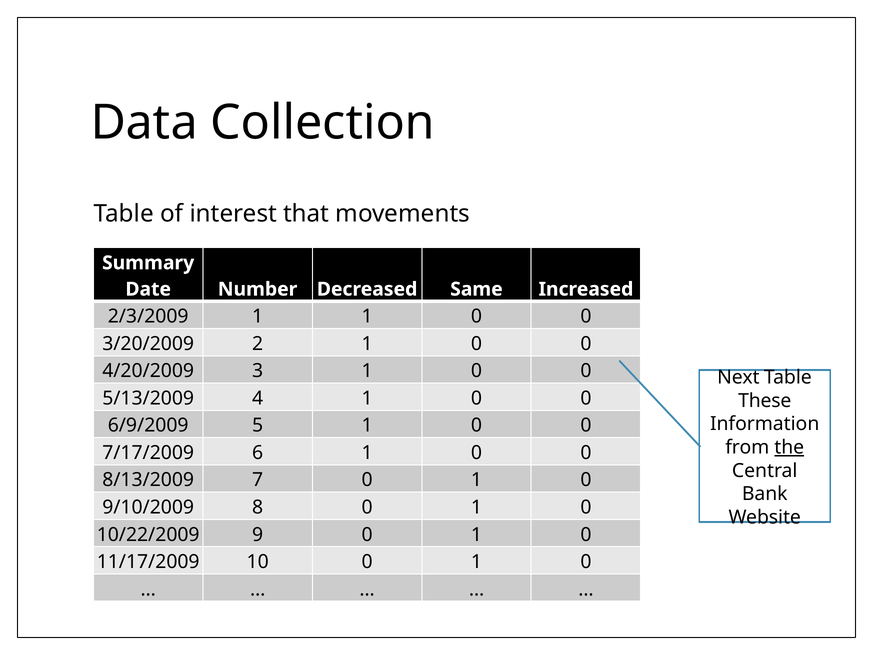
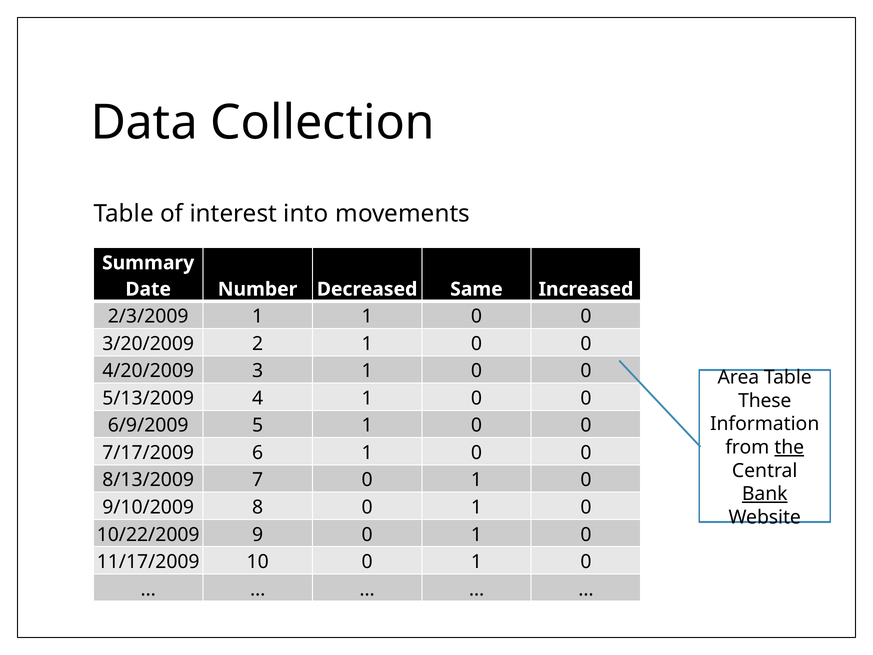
that: that -> into
Next: Next -> Area
Bank underline: none -> present
